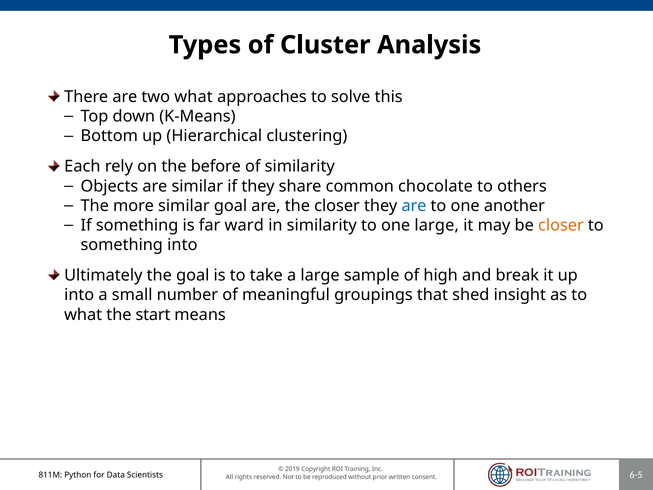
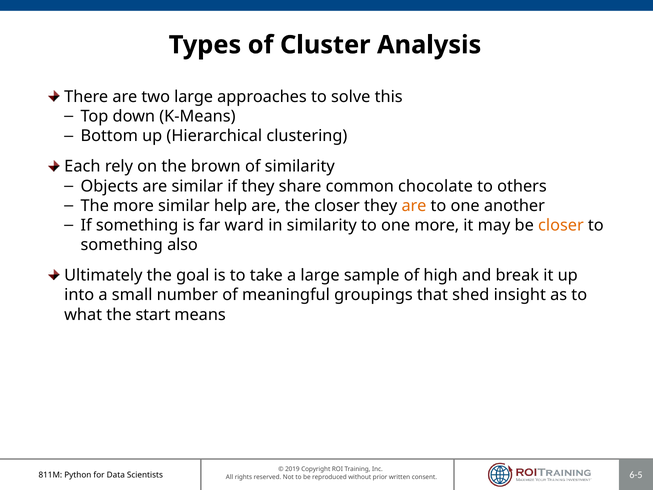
two what: what -> large
before: before -> brown
similar goal: goal -> help
are at (414, 206) colour: blue -> orange
one large: large -> more
something into: into -> also
